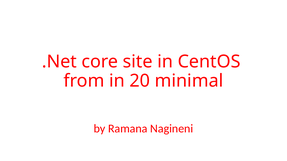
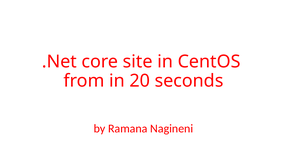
minimal: minimal -> seconds
